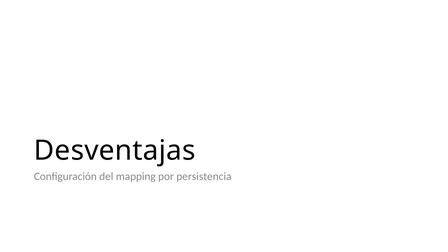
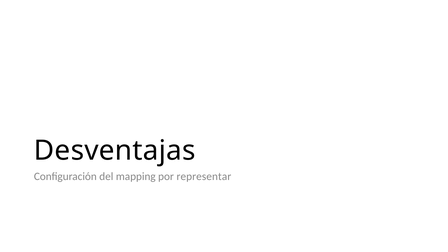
persistencia: persistencia -> representar
